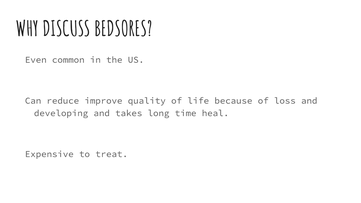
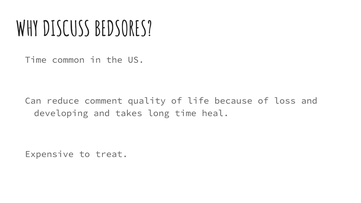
Even at (36, 60): Even -> Time
improve: improve -> comment
